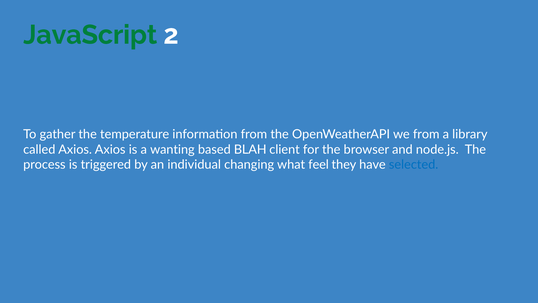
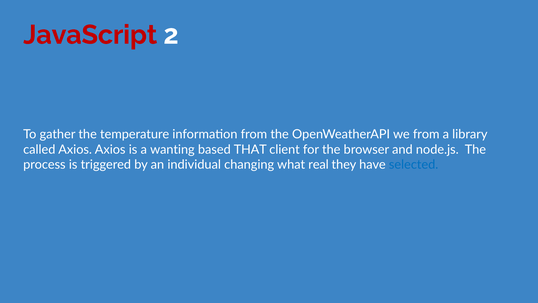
JavaScript colour: green -> red
BLAH: BLAH -> THAT
feel: feel -> real
